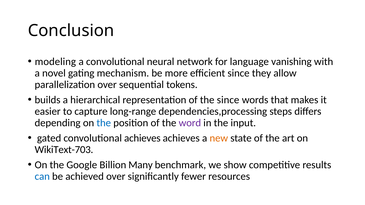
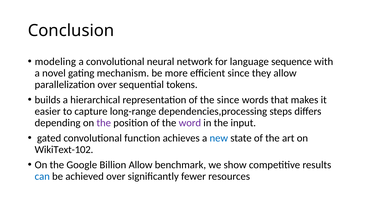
vanishing: vanishing -> sequence
the at (104, 123) colour: blue -> purple
convolutional achieves: achieves -> function
new colour: orange -> blue
WikiText-703: WikiText-703 -> WikiText-102
Billion Many: Many -> Allow
